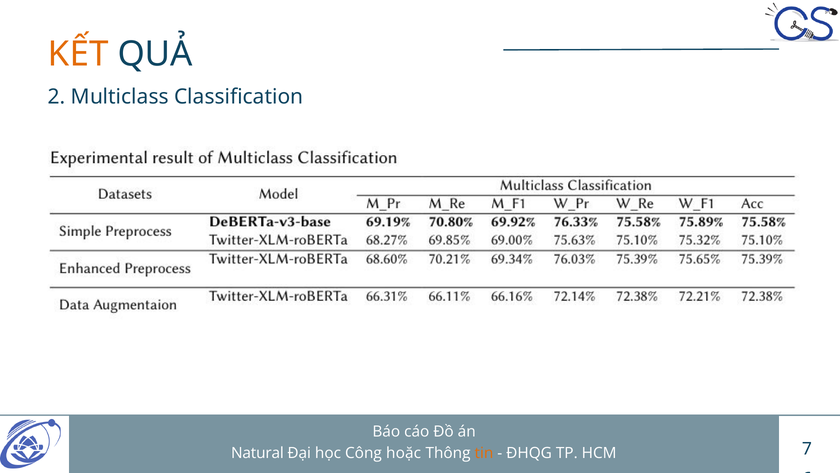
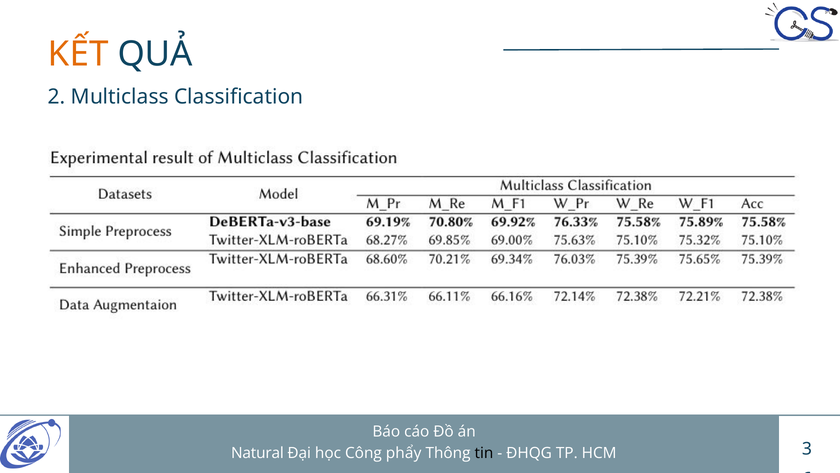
hoặc: hoặc -> phẩy
tin colour: orange -> black
7: 7 -> 3
